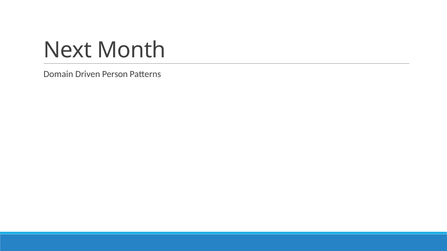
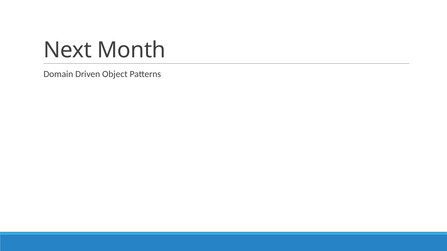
Person: Person -> Object
